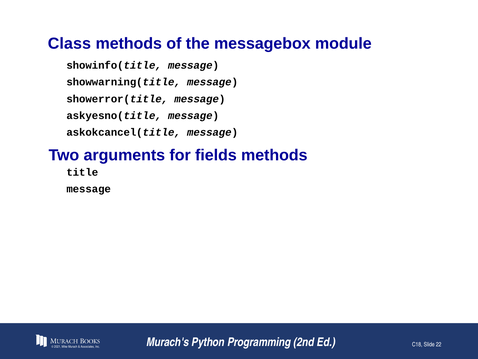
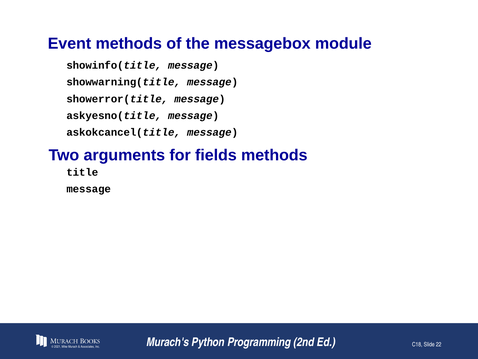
Class: Class -> Event
